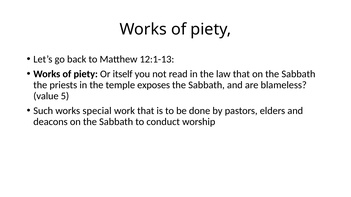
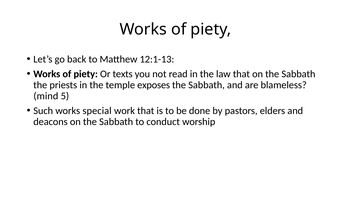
itself: itself -> texts
value: value -> mind
